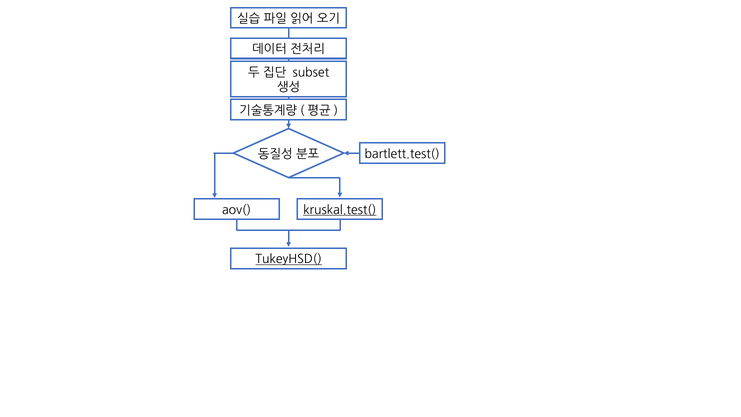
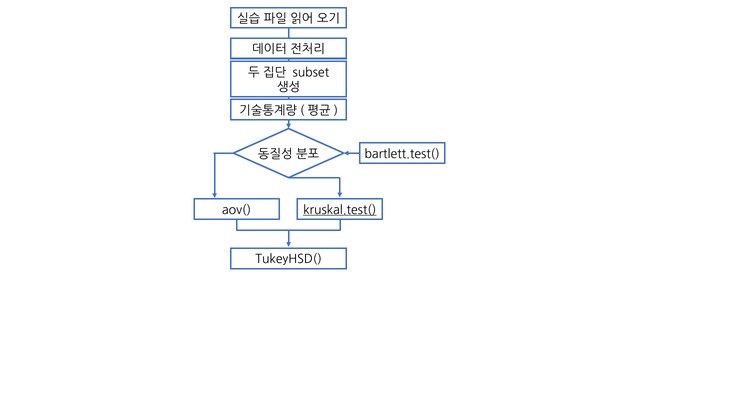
TukeyHSD( underline: present -> none
